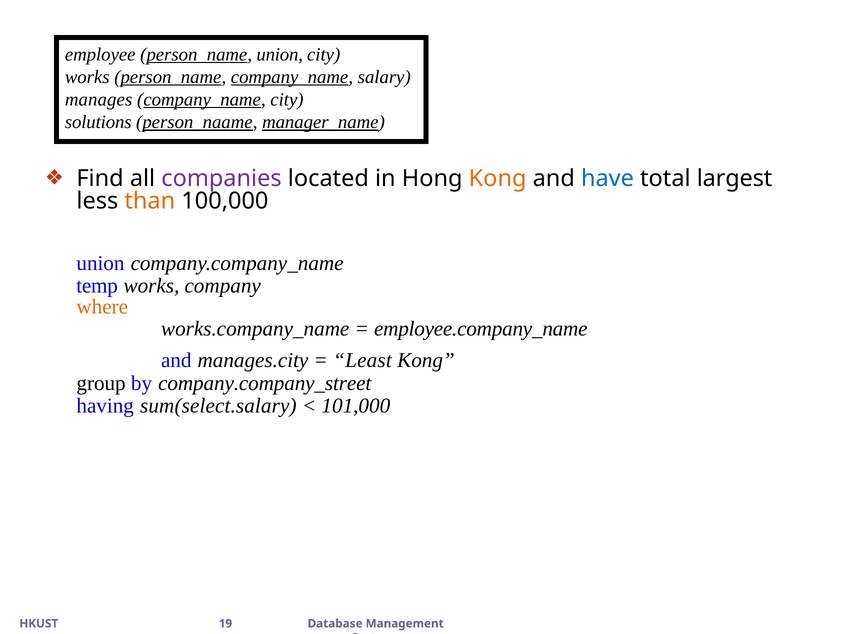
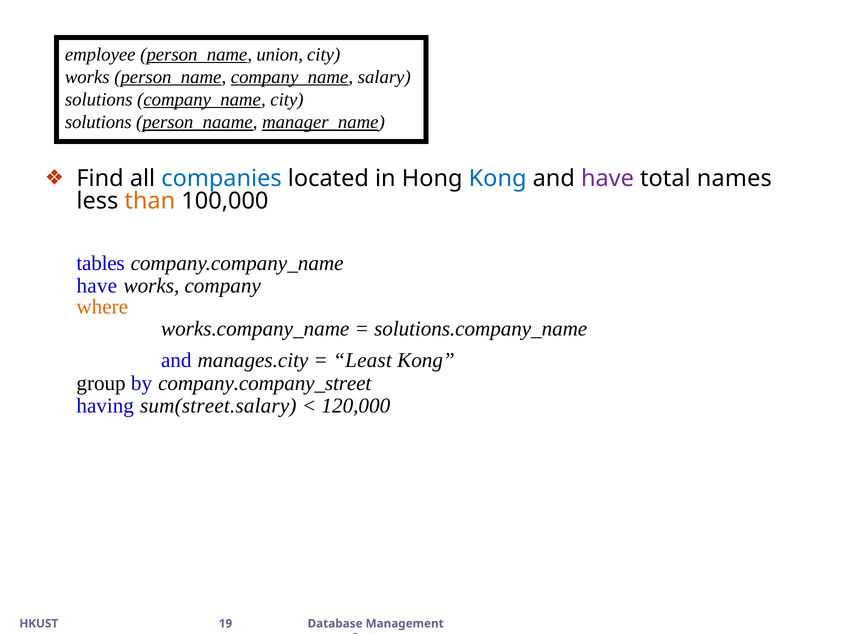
manages at (99, 99): manages -> solutions
companies colour: purple -> blue
Kong at (498, 179) colour: orange -> blue
have at (607, 179) colour: blue -> purple
largest: largest -> names
union at (100, 263): union -> tables
temp at (97, 286): temp -> have
employee.company_name: employee.company_name -> solutions.company_name
sum(select.salary: sum(select.salary -> sum(street.salary
101,000: 101,000 -> 120,000
